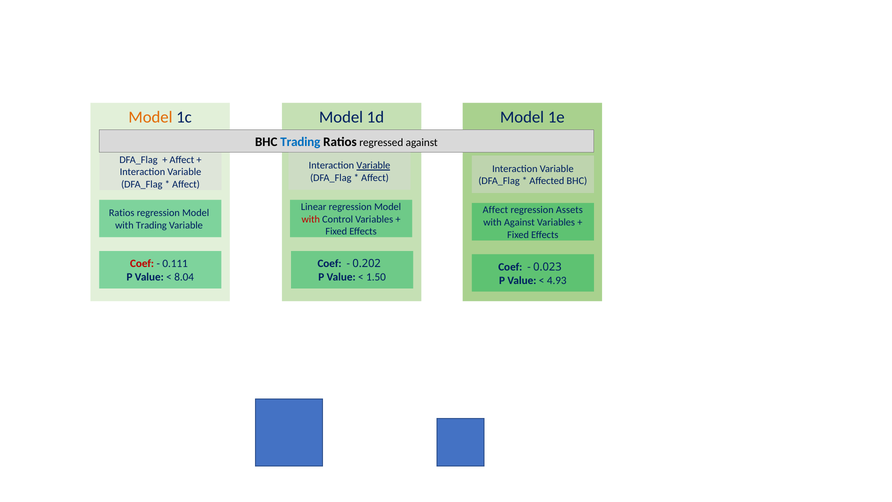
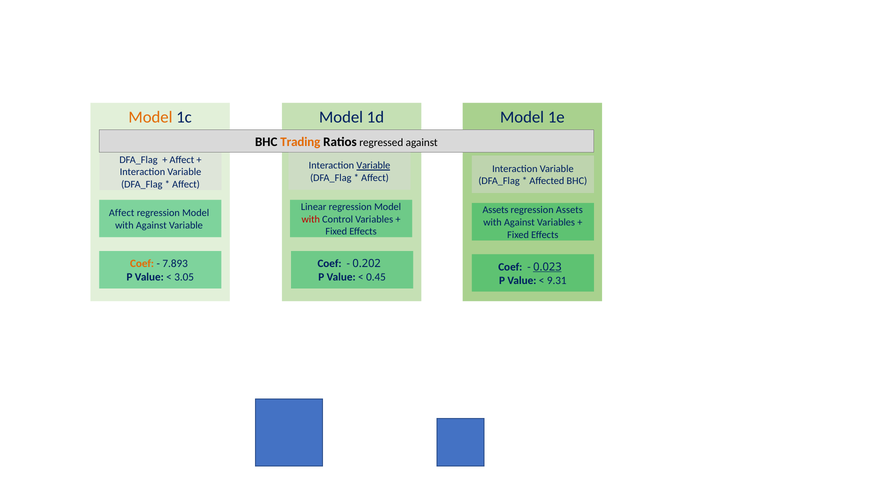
Trading at (300, 142) colour: blue -> orange
Affect at (495, 210): Affect -> Assets
Ratios at (122, 213): Ratios -> Affect
Trading at (151, 225): Trading -> Against
Coef at (142, 264) colour: red -> orange
0.111: 0.111 -> 7.893
0.023 underline: none -> present
8.04: 8.04 -> 3.05
1.50: 1.50 -> 0.45
4.93: 4.93 -> 9.31
